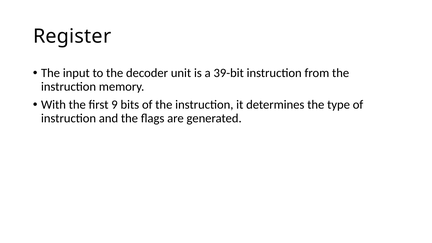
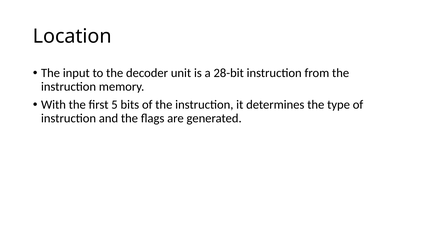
Register: Register -> Location
39-bit: 39-bit -> 28-bit
9: 9 -> 5
